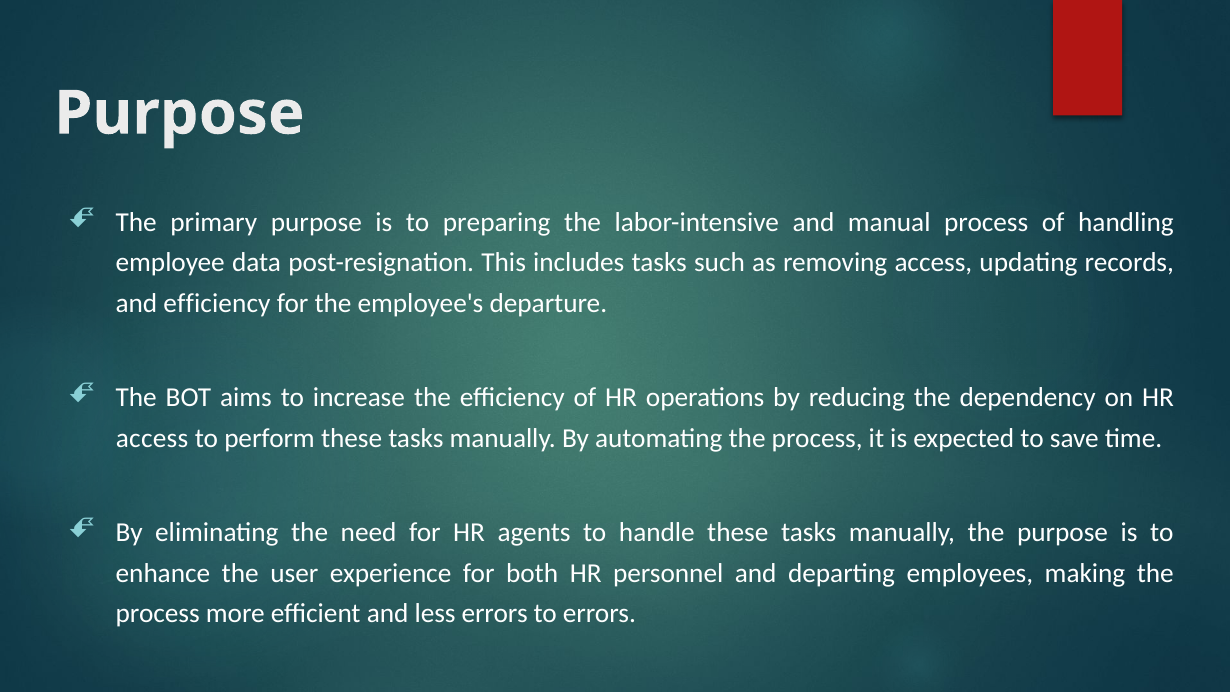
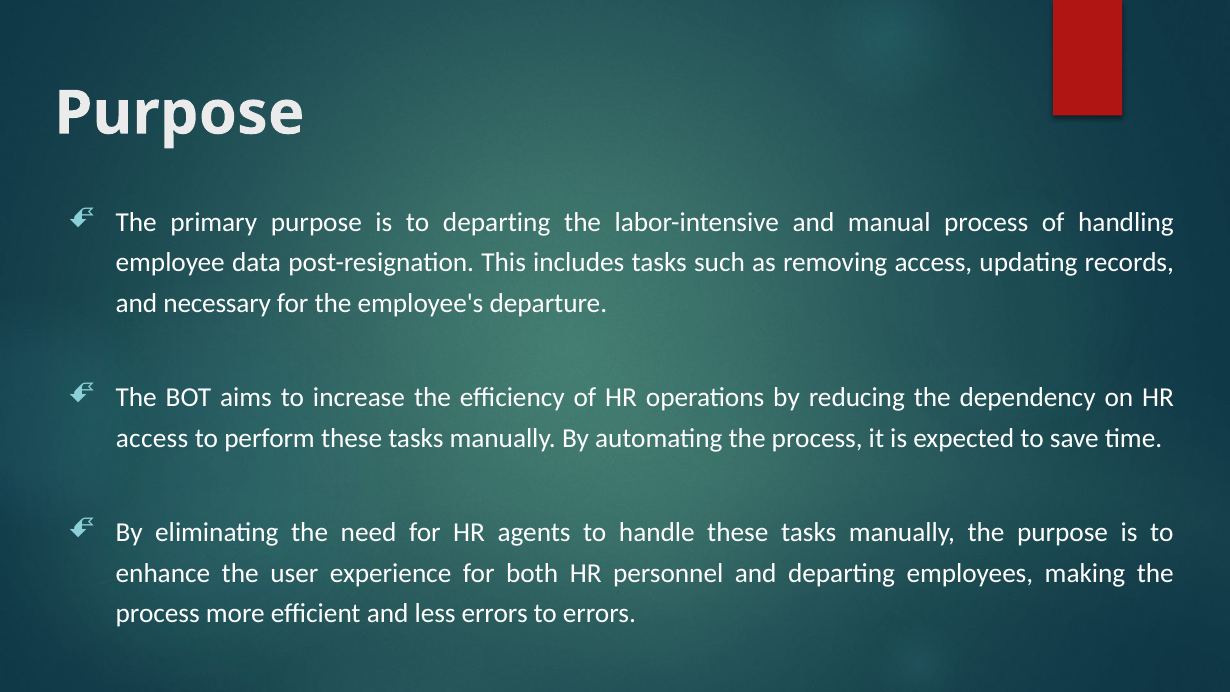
to preparing: preparing -> departing
and efficiency: efficiency -> necessary
